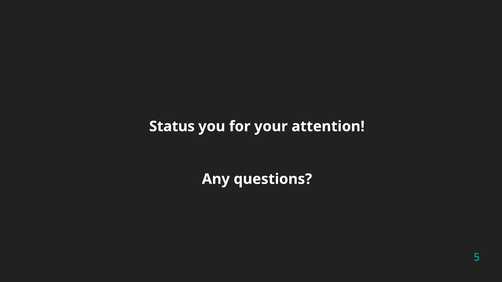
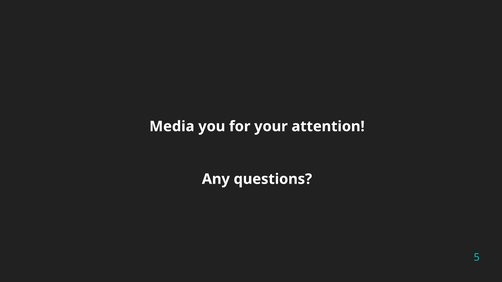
Status: Status -> Media
